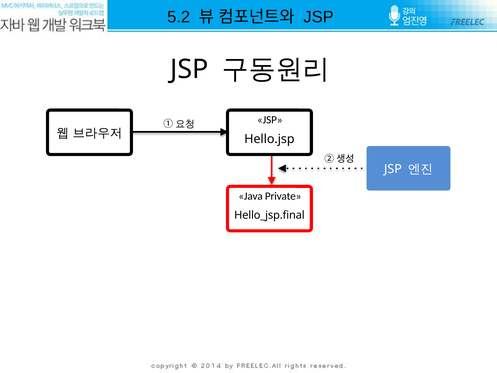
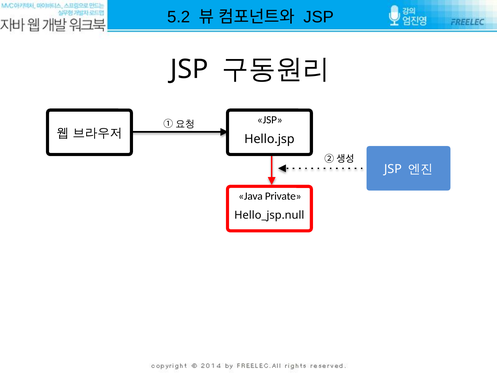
Hello_jsp.final: Hello_jsp.final -> Hello_jsp.null
